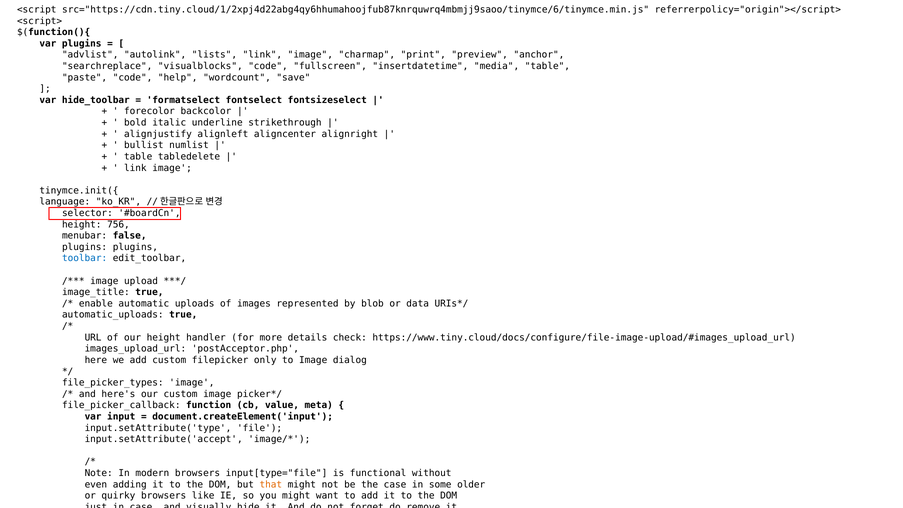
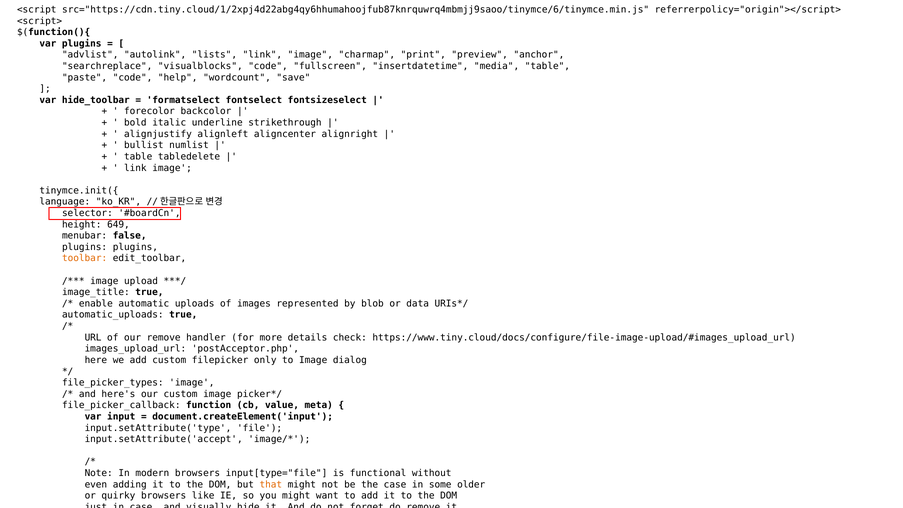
756: 756 -> 649
toolbar colour: blue -> orange
our height: height -> remove
